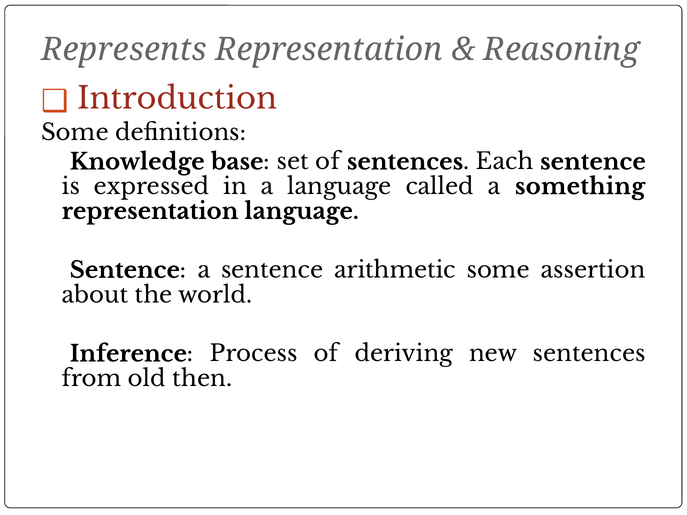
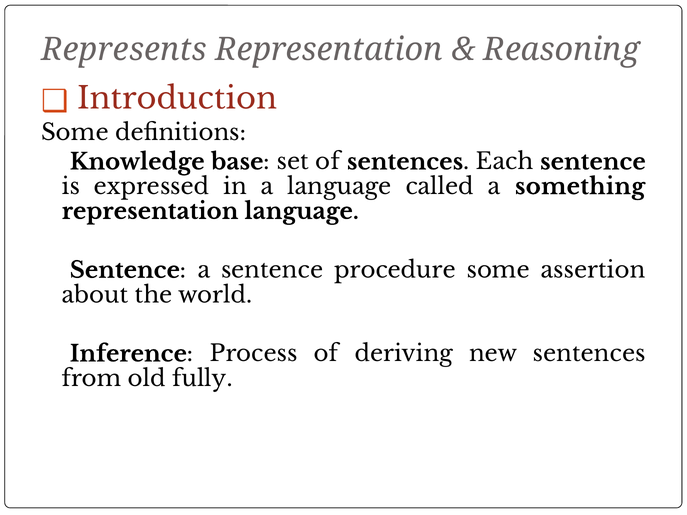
arithmetic: arithmetic -> procedure
then: then -> fully
